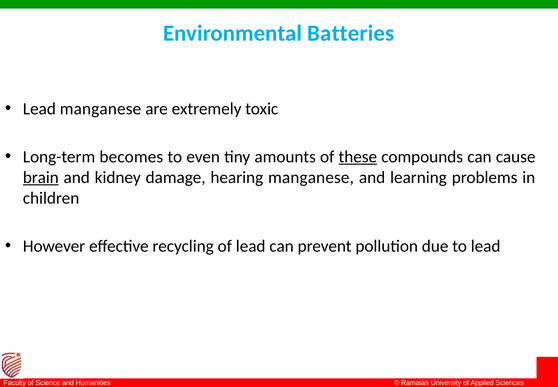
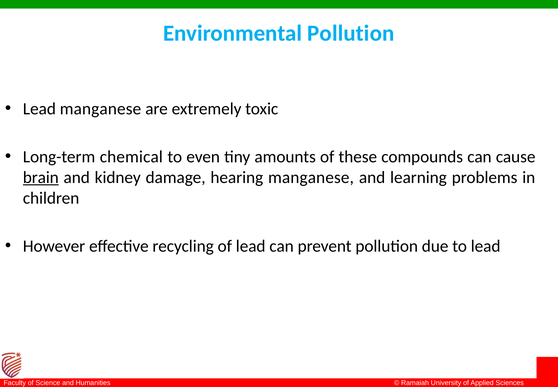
Environmental Batteries: Batteries -> Pollution
becomes: becomes -> chemical
these underline: present -> none
